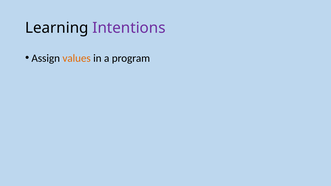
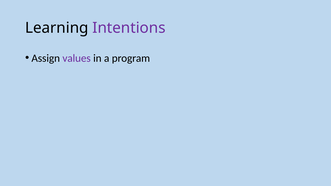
values colour: orange -> purple
